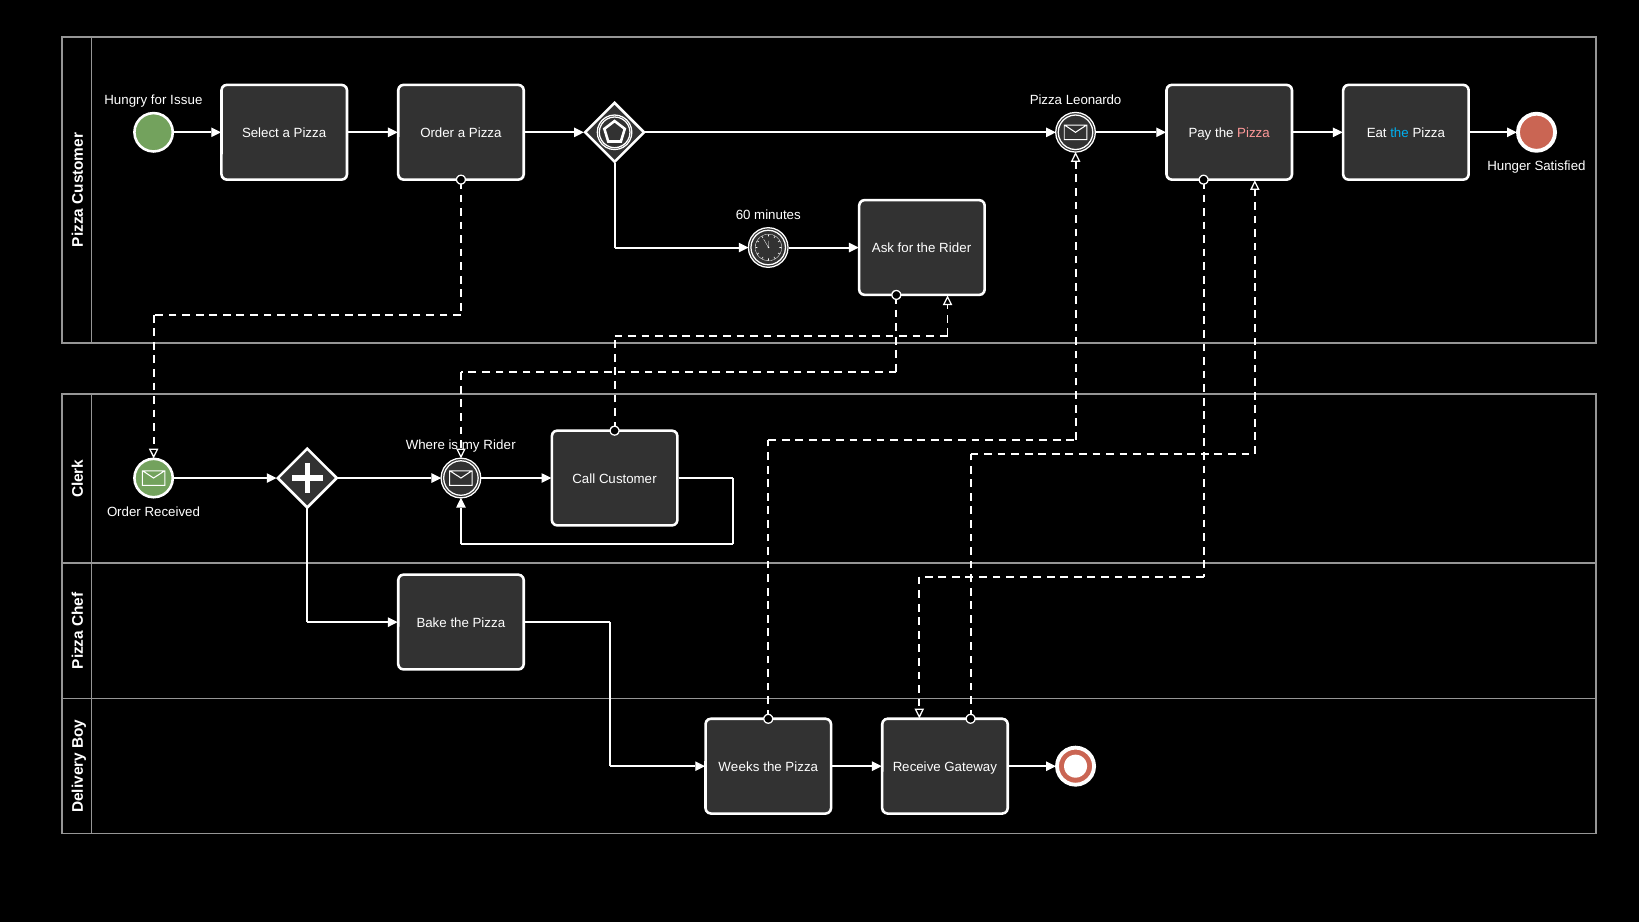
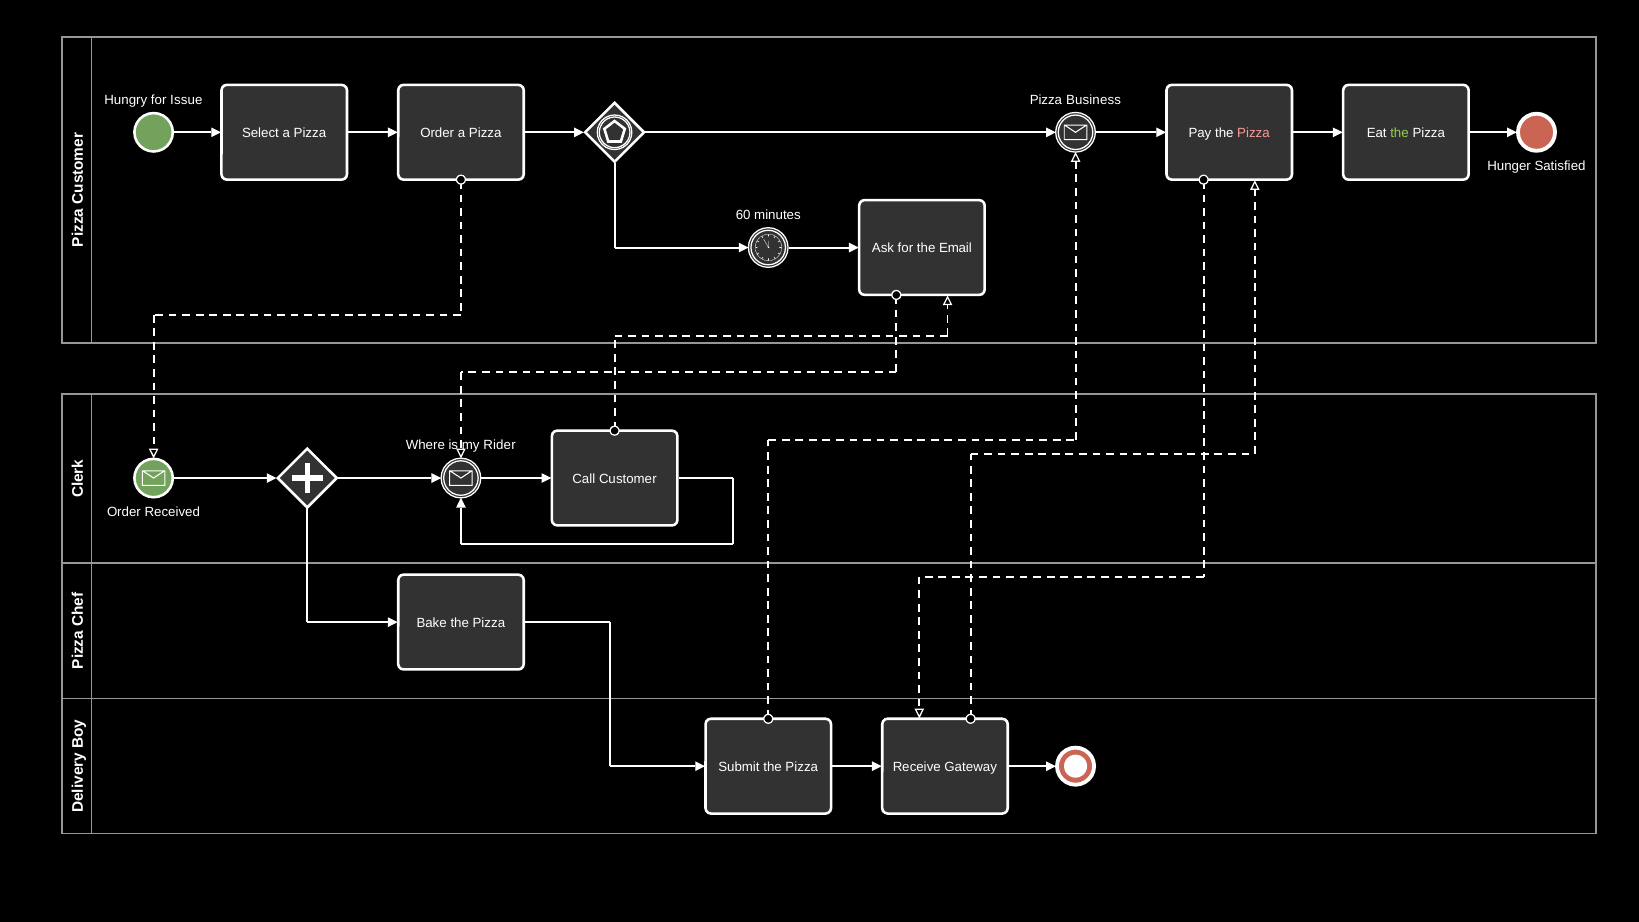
Leonardo: Leonardo -> Business
the at (1400, 133) colour: light blue -> light green
the Rider: Rider -> Email
Weeks: Weeks -> Submit
